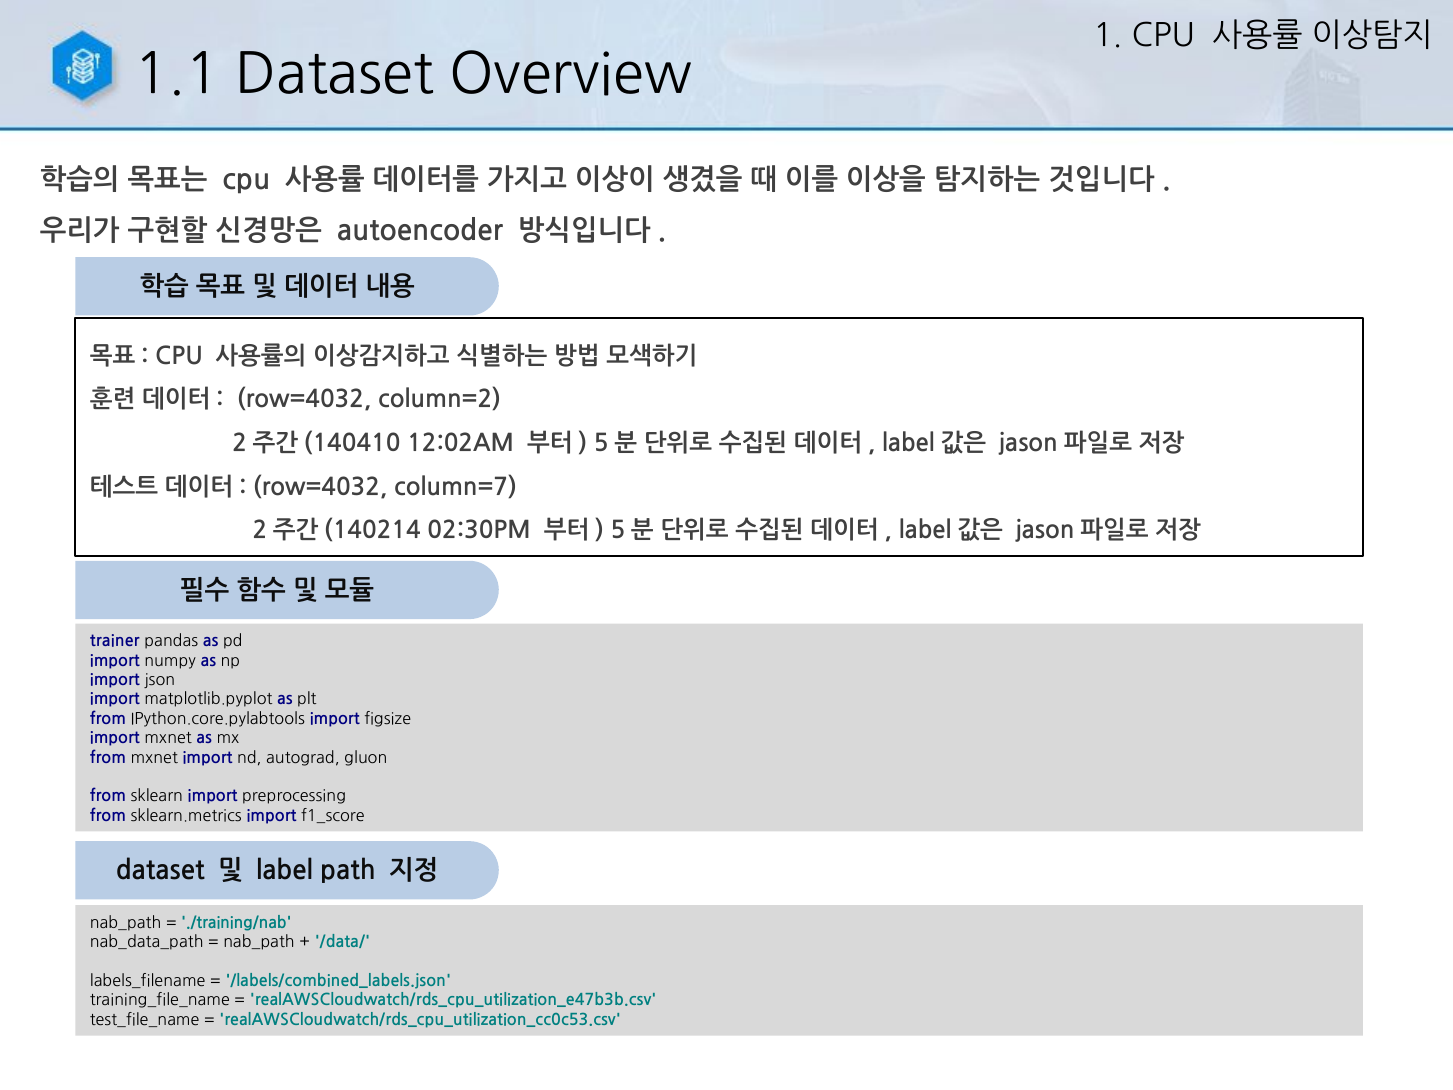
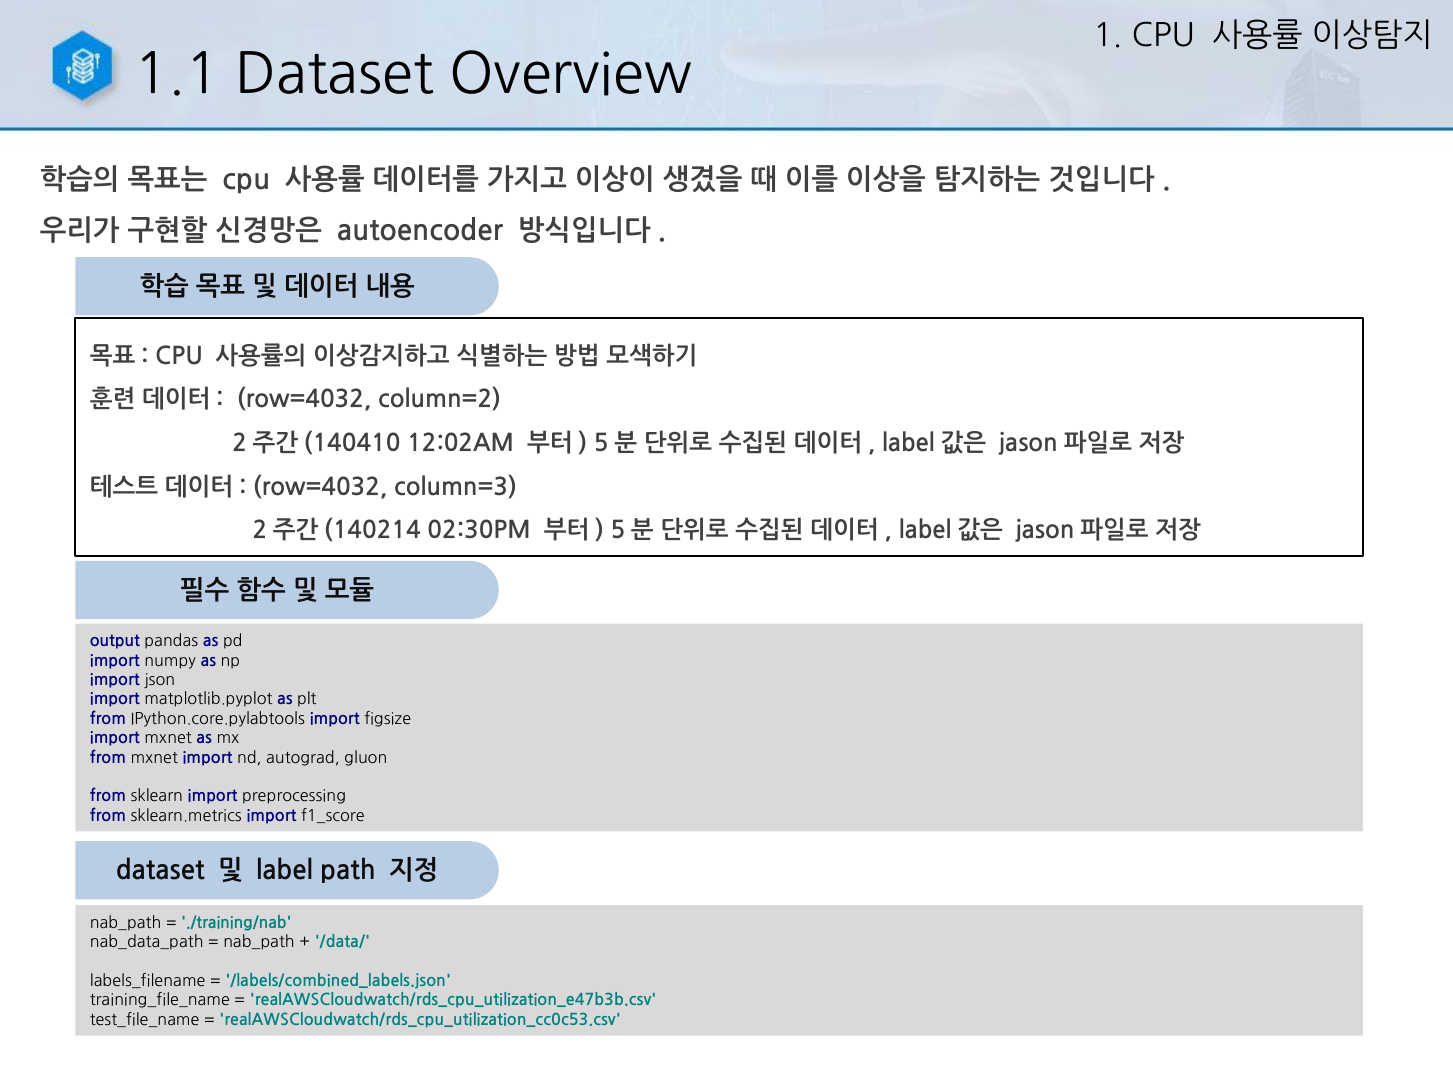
column=7: column=7 -> column=3
trainer: trainer -> output
